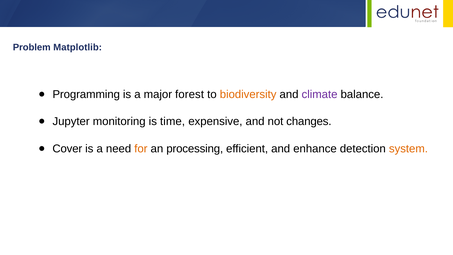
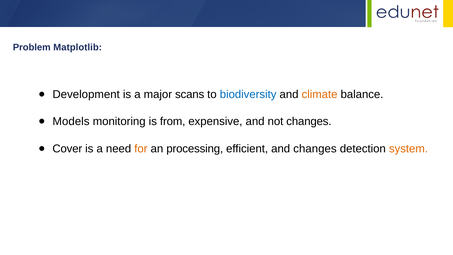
Programming: Programming -> Development
forest: forest -> scans
biodiversity colour: orange -> blue
climate colour: purple -> orange
Jupyter: Jupyter -> Models
time: time -> from
and enhance: enhance -> changes
